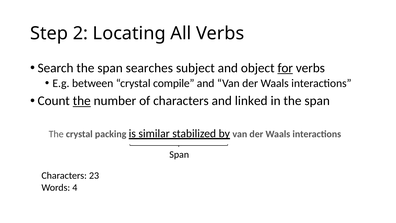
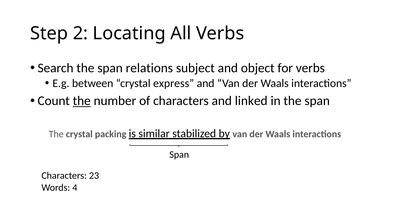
searches: searches -> relations
for underline: present -> none
compile: compile -> express
